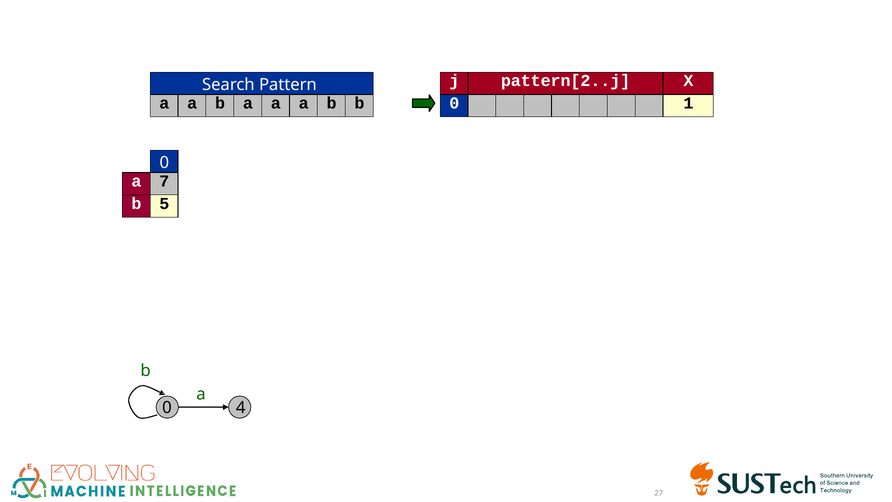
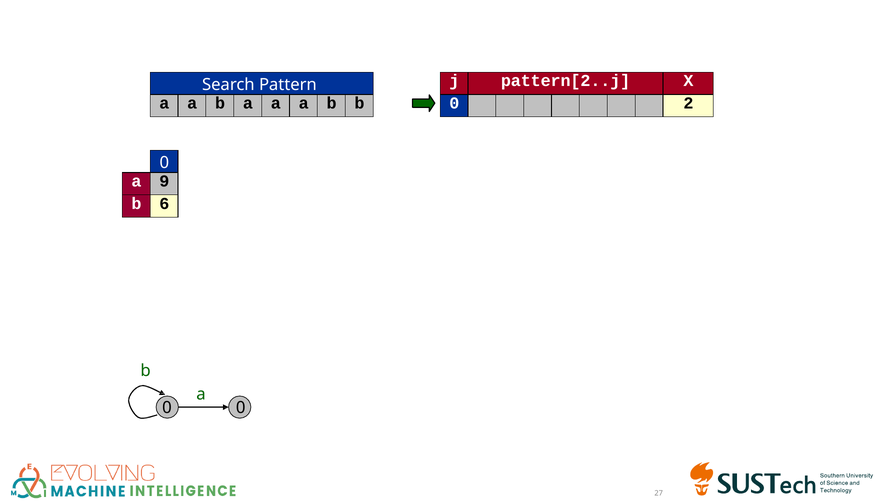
1: 1 -> 2
7: 7 -> 9
5: 5 -> 6
0 4: 4 -> 0
